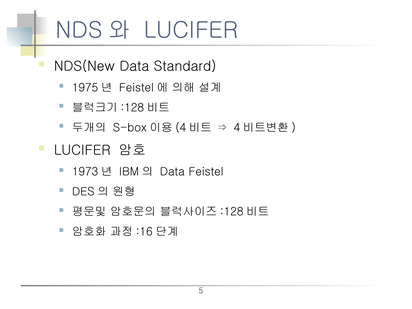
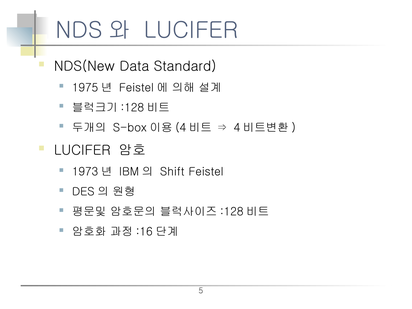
Data at (172, 172): Data -> Shift
